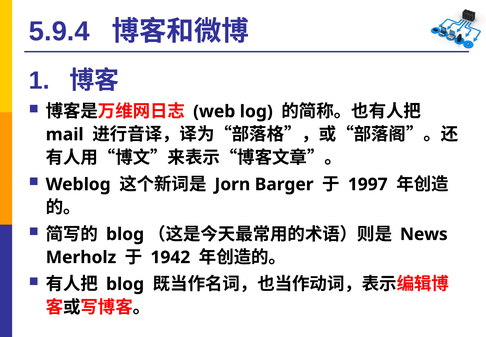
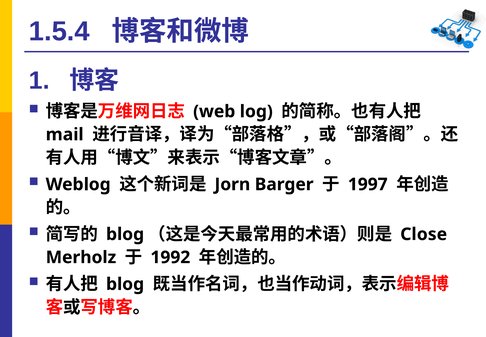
5.9.4: 5.9.4 -> 1.5.4
News: News -> Close
1942: 1942 -> 1992
